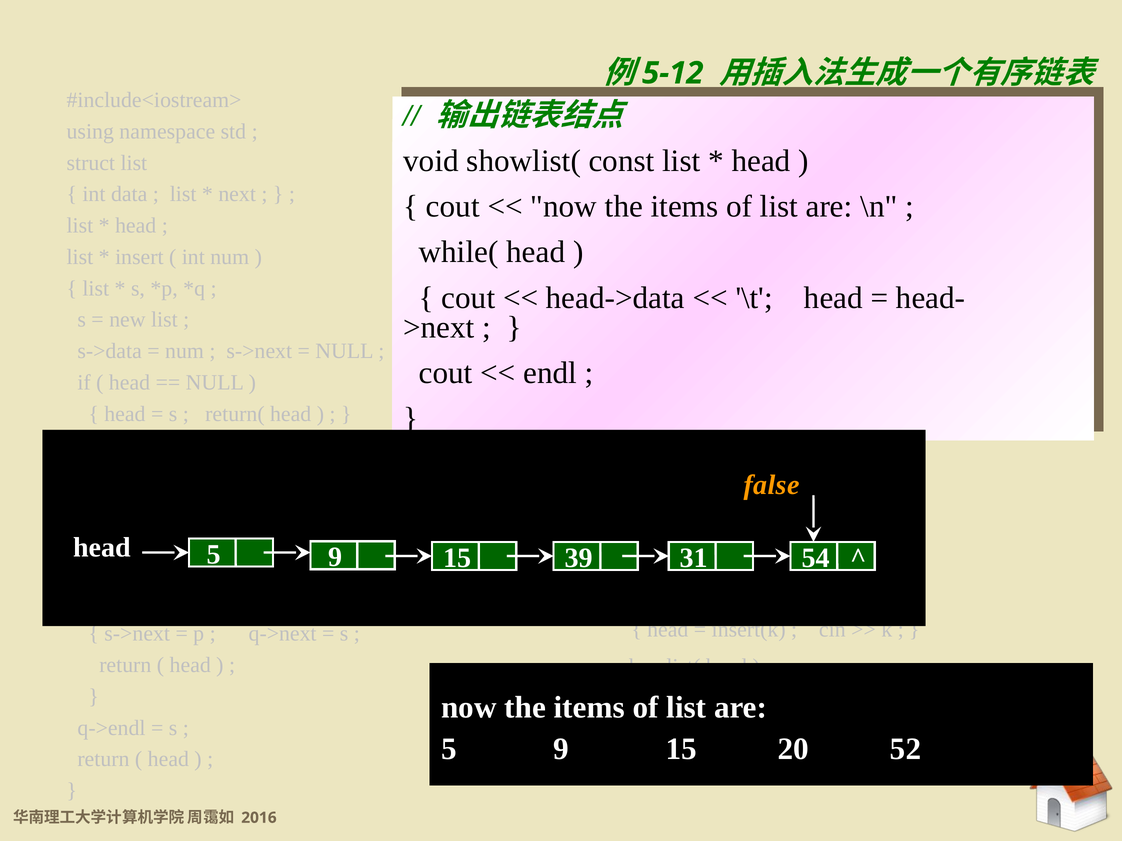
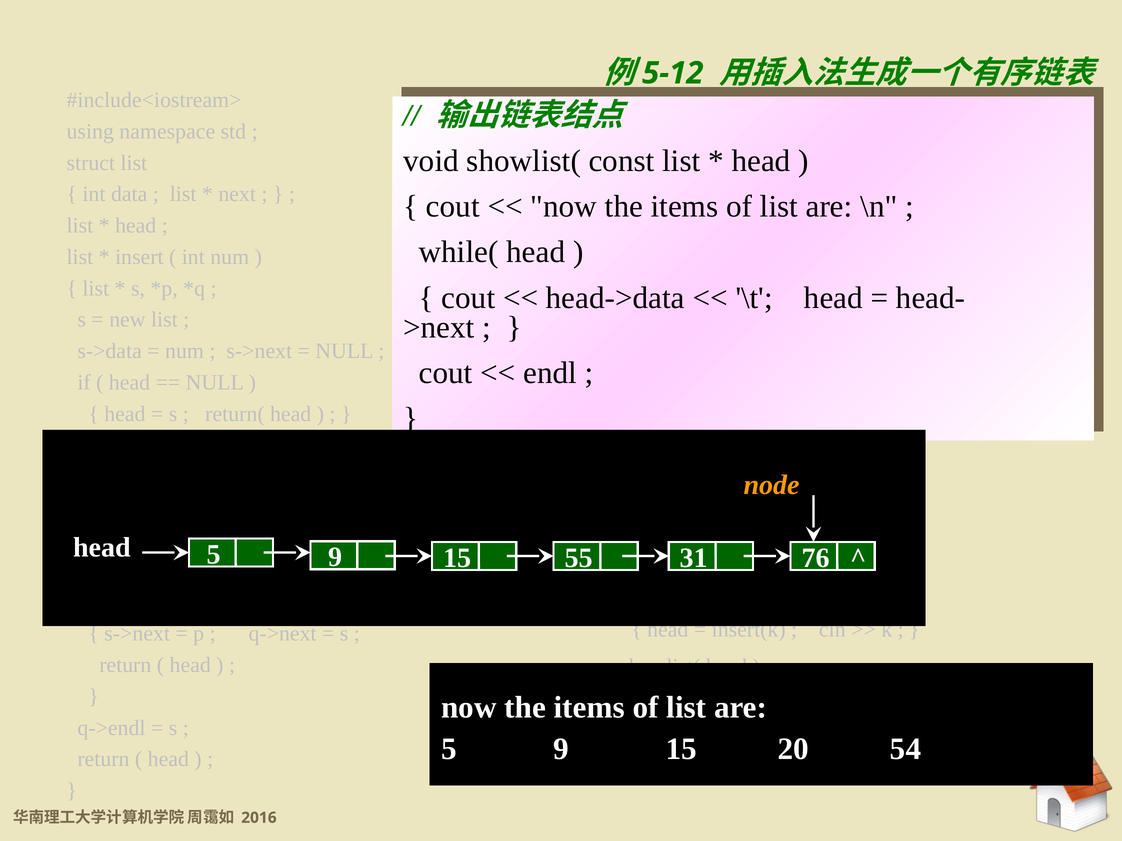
false: false -> node
39: 39 -> 55
54: 54 -> 76
52: 52 -> 54
